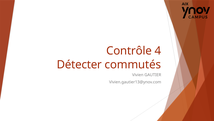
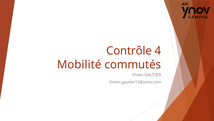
Détecter: Détecter -> Mobilité
